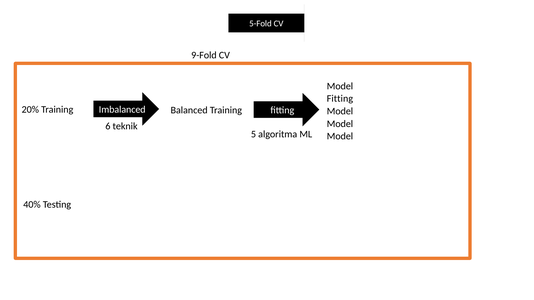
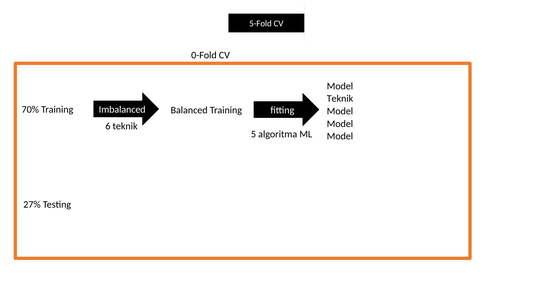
9-Fold: 9-Fold -> 0-Fold
Fitting at (340, 99): Fitting -> Teknik
20%: 20% -> 70%
40%: 40% -> 27%
